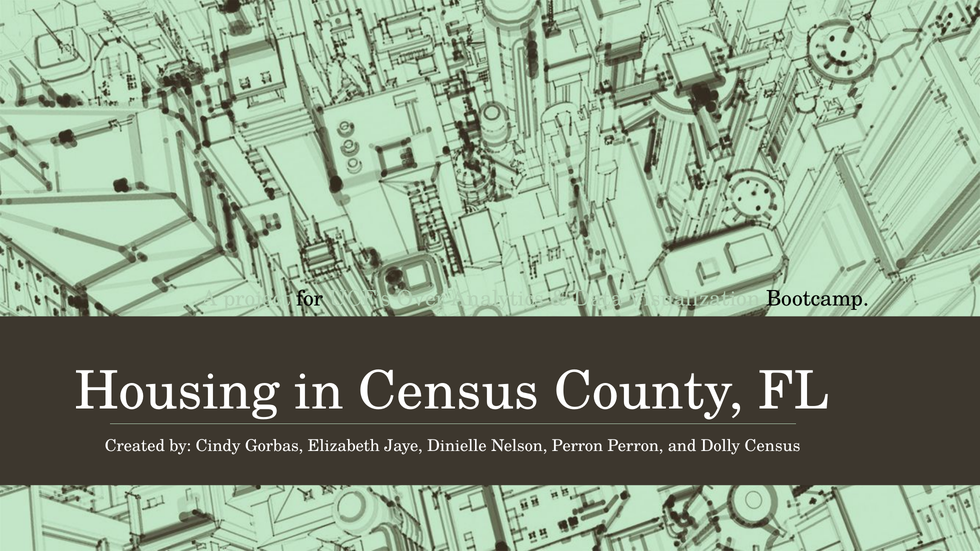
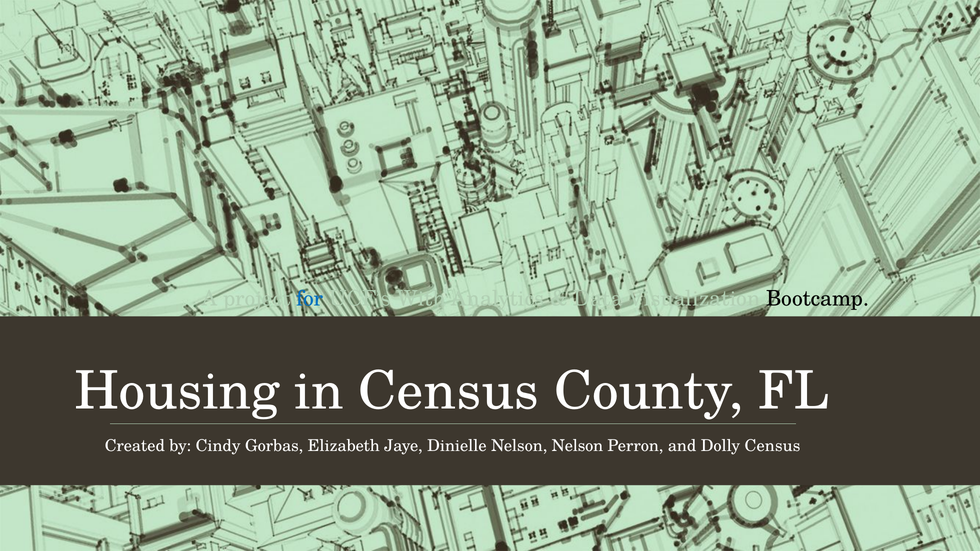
for colour: black -> blue
Over: Over -> With
Nelson Perron: Perron -> Nelson
